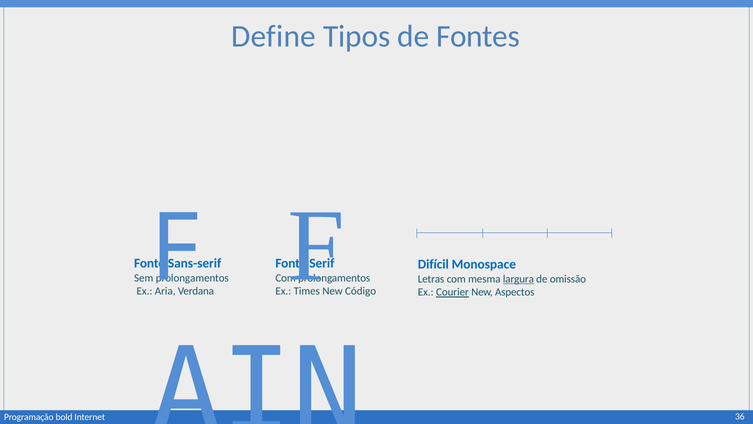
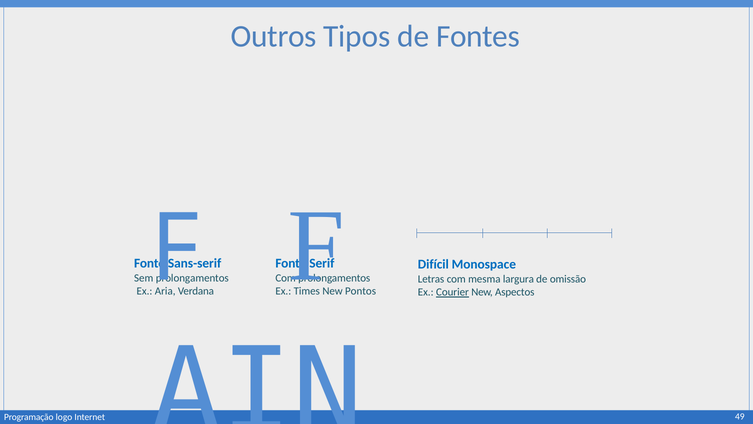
Define: Define -> Outros
largura underline: present -> none
Código: Código -> Pontos
bold: bold -> logo
36: 36 -> 49
